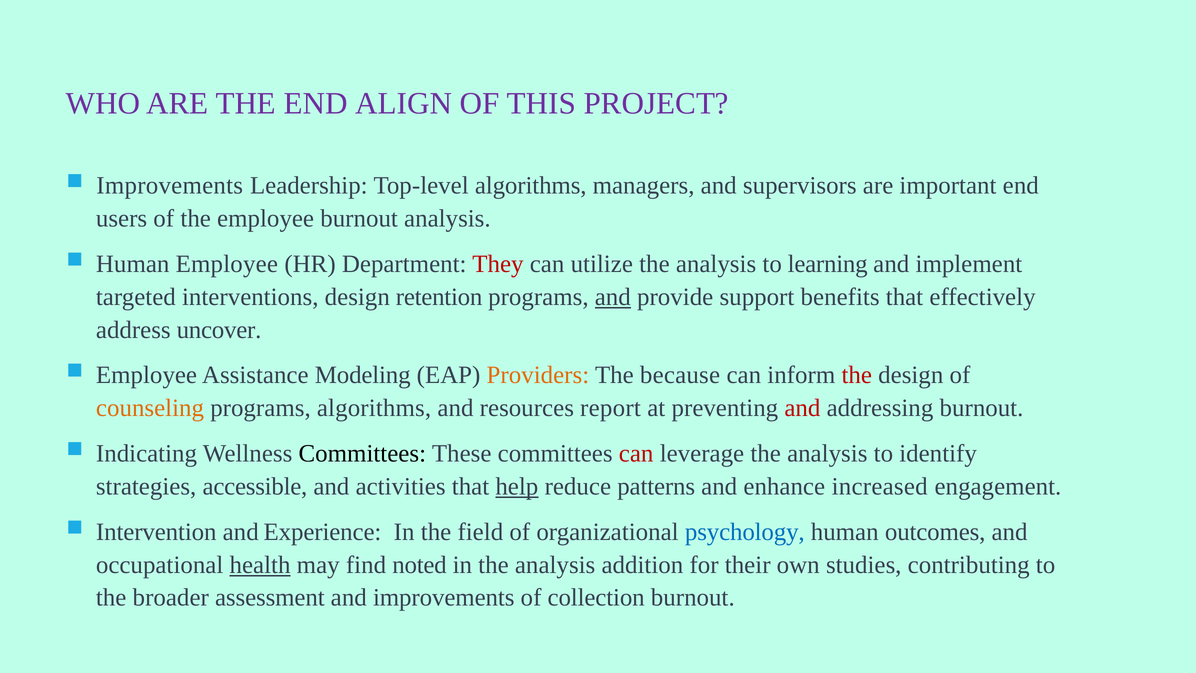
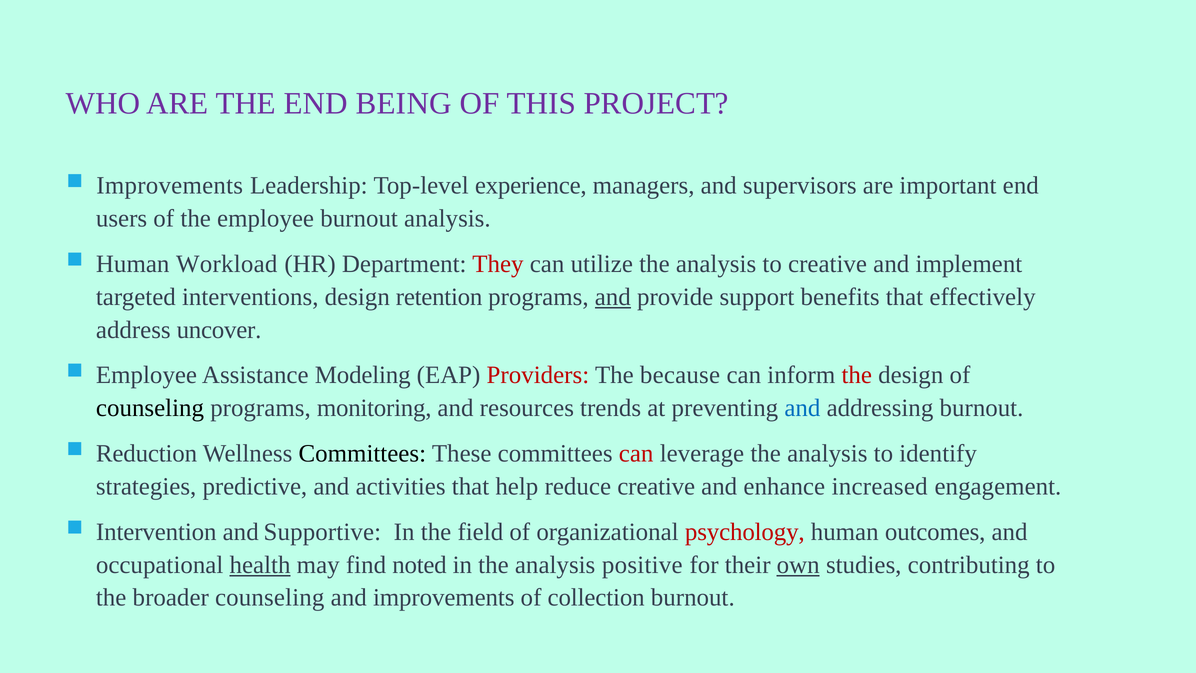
ALIGN: ALIGN -> BEING
Top-level algorithms: algorithms -> experience
Human Employee: Employee -> Workload
to learning: learning -> creative
Providers colour: orange -> red
counseling at (150, 408) colour: orange -> black
programs algorithms: algorithms -> monitoring
report: report -> trends
and at (802, 408) colour: red -> blue
Indicating: Indicating -> Reduction
accessible: accessible -> predictive
help underline: present -> none
reduce patterns: patterns -> creative
Experience: Experience -> Supportive
psychology colour: blue -> red
addition: addition -> positive
own underline: none -> present
broader assessment: assessment -> counseling
